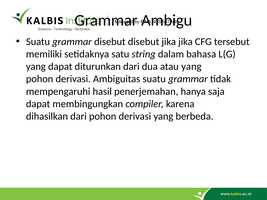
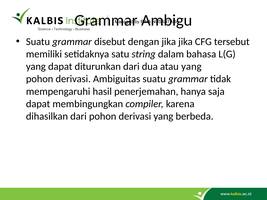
disebut disebut: disebut -> dengan
